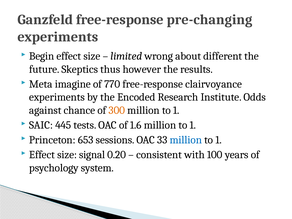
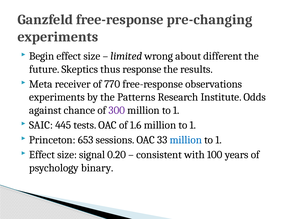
however: however -> response
imagine: imagine -> receiver
clairvoyance: clairvoyance -> observations
Encoded: Encoded -> Patterns
300 colour: orange -> purple
system: system -> binary
